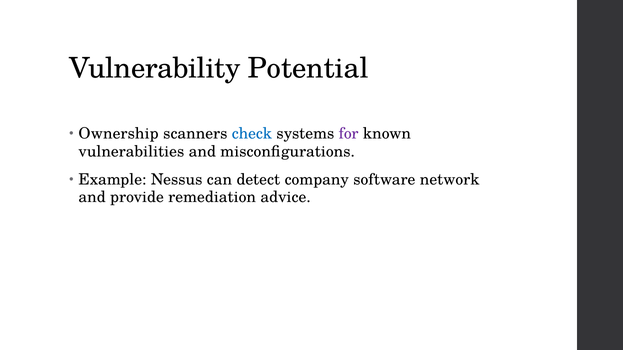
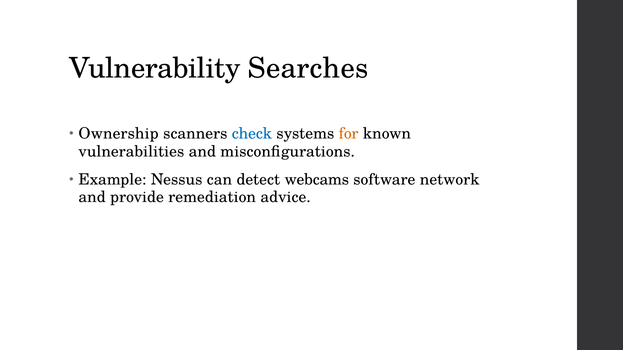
Potential: Potential -> Searches
for colour: purple -> orange
company: company -> webcams
